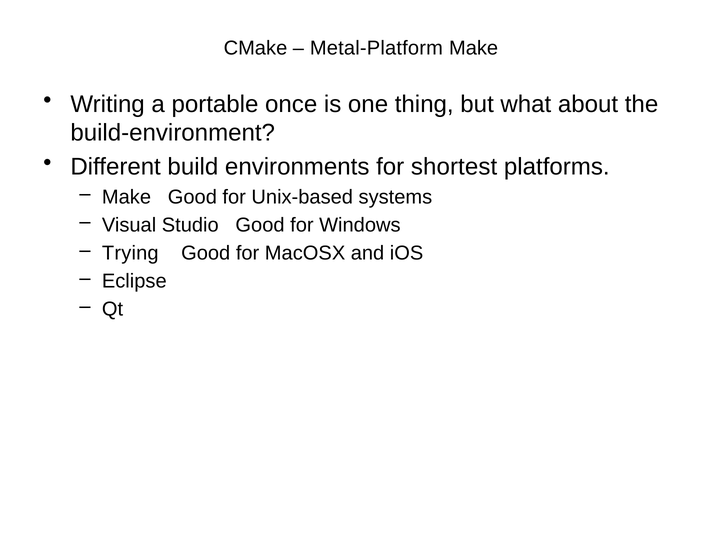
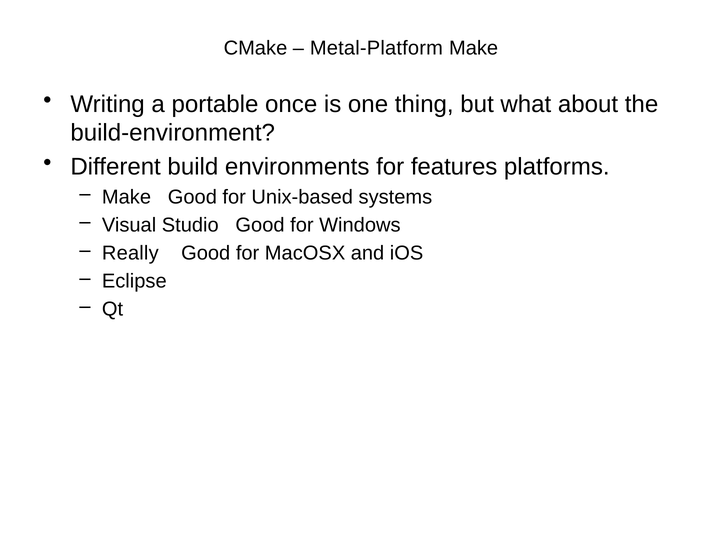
shortest: shortest -> features
Trying: Trying -> Really
